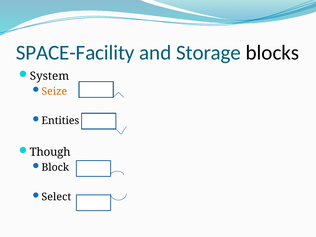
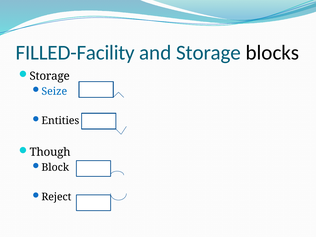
SPACE-Facility: SPACE-Facility -> FILLED-Facility
System at (49, 76): System -> Storage
Seize colour: orange -> blue
Select: Select -> Reject
